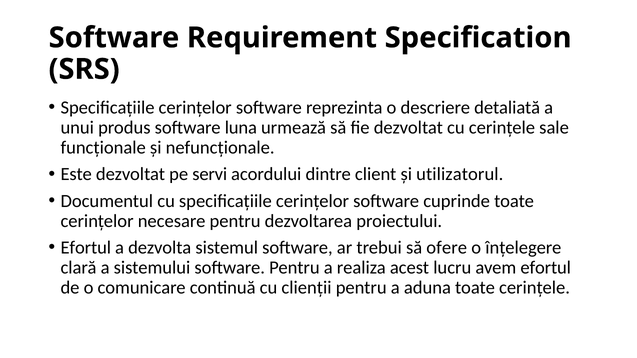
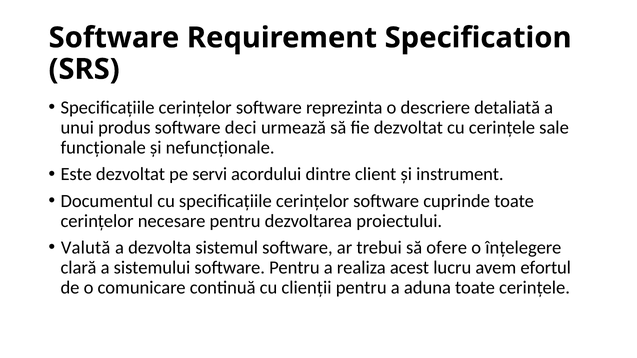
luna: luna -> deci
utilizatorul: utilizatorul -> instrument
Efortul at (86, 248): Efortul -> Valută
